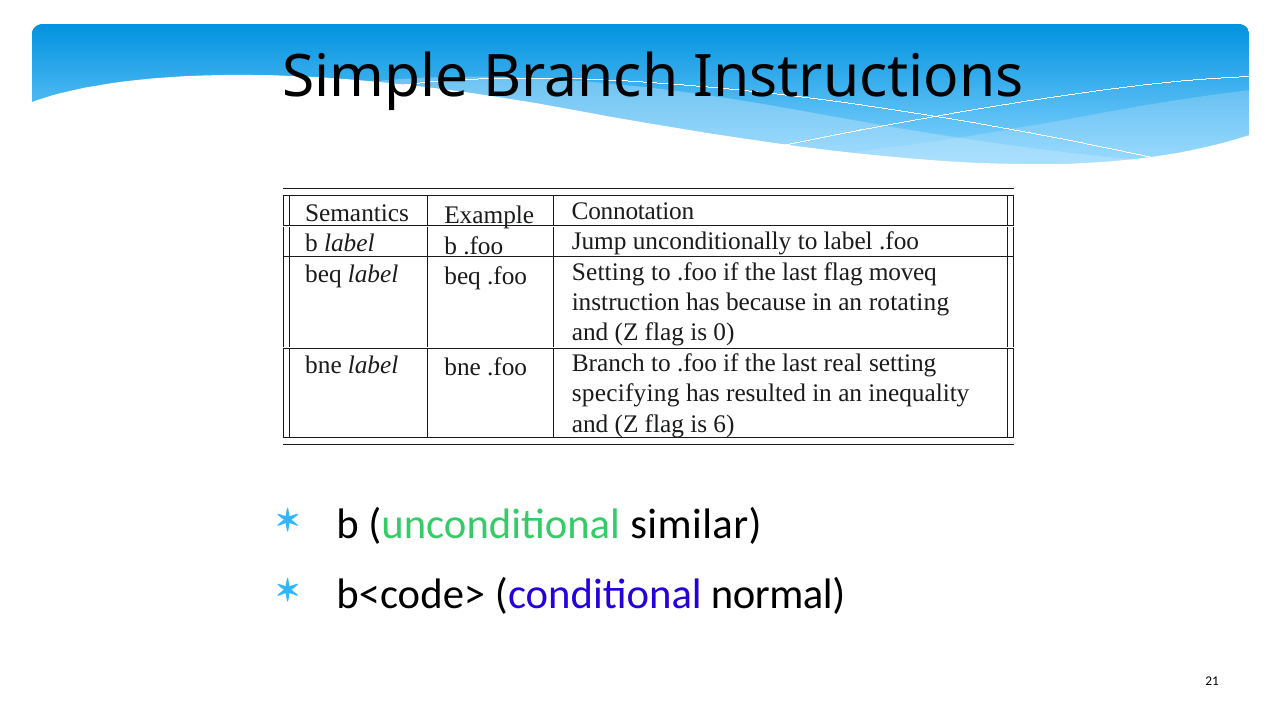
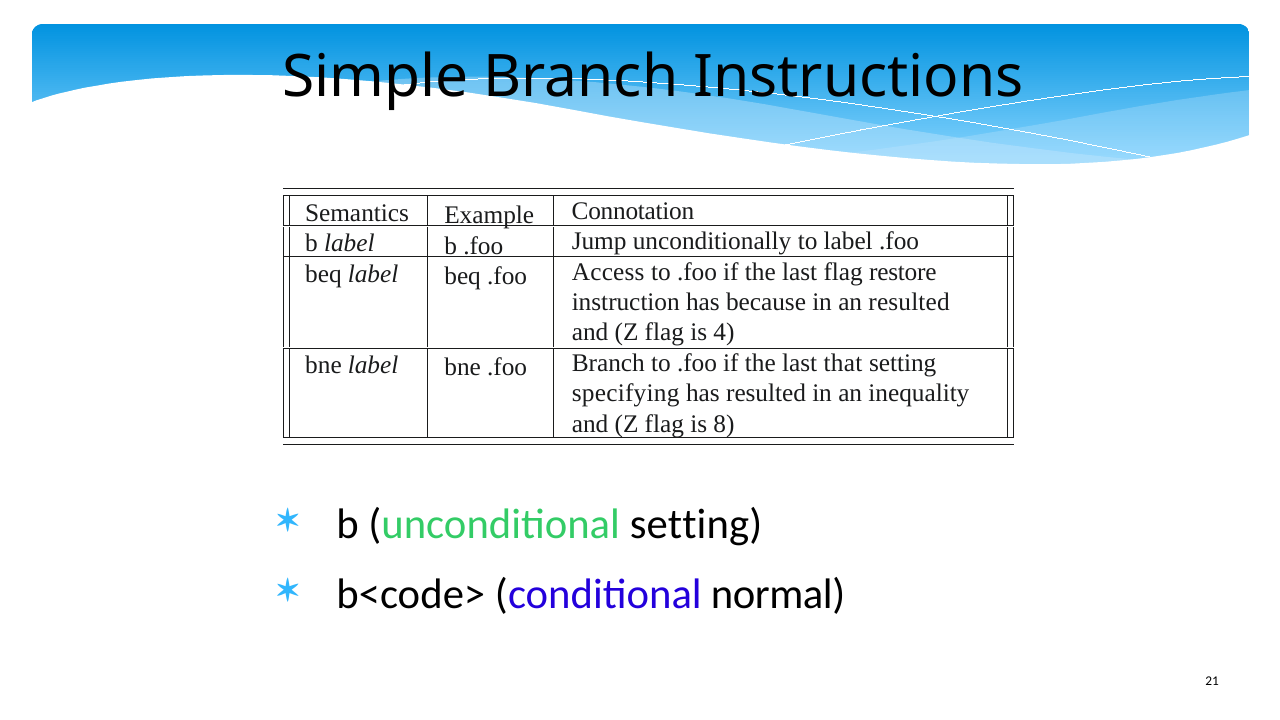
Setting at (608, 272): Setting -> Access
moveq: moveq -> restore
an rotating: rotating -> resulted
0: 0 -> 4
real: real -> that
6: 6 -> 8
unconditional similar: similar -> setting
